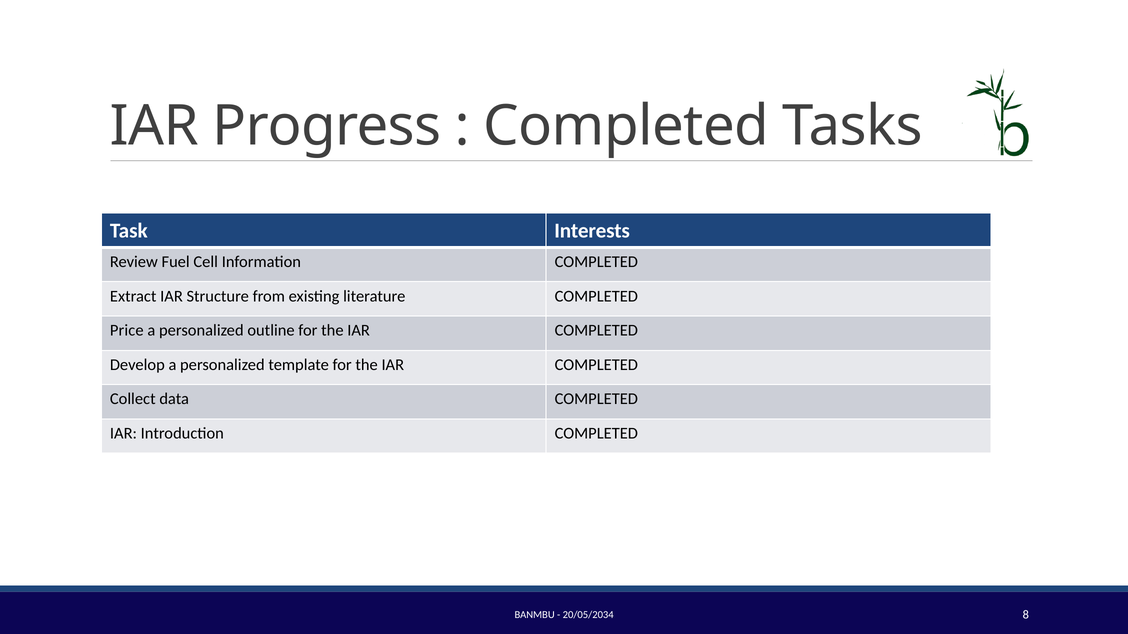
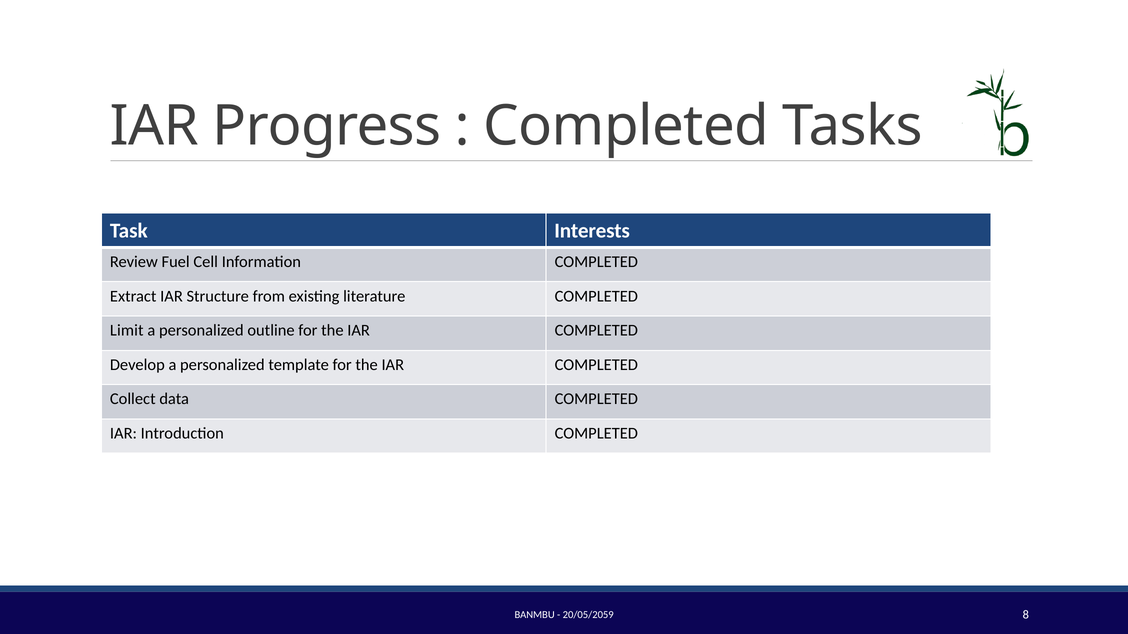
Price: Price -> Limit
20/05/2034: 20/05/2034 -> 20/05/2059
